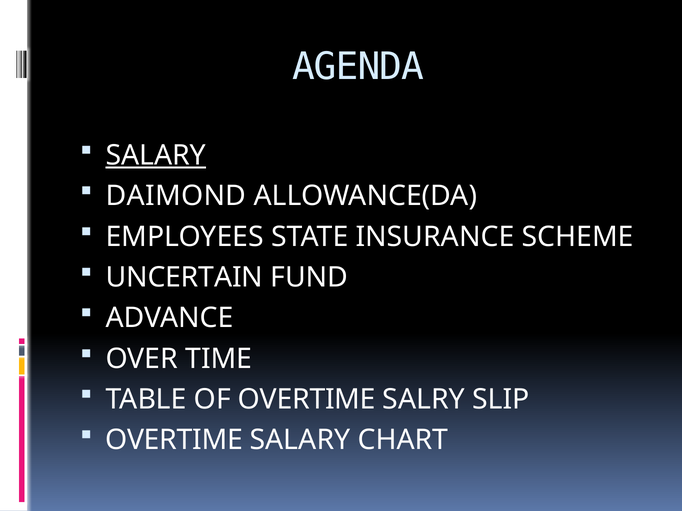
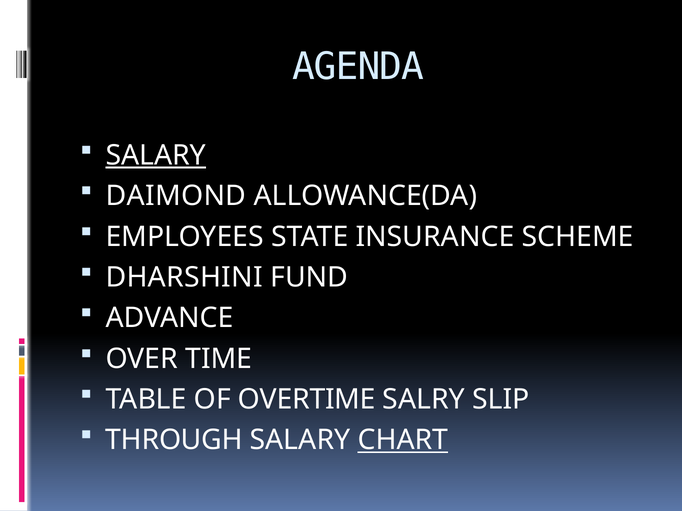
UNCERTAIN: UNCERTAIN -> DHARSHINI
OVERTIME at (174, 441): OVERTIME -> THROUGH
CHART underline: none -> present
